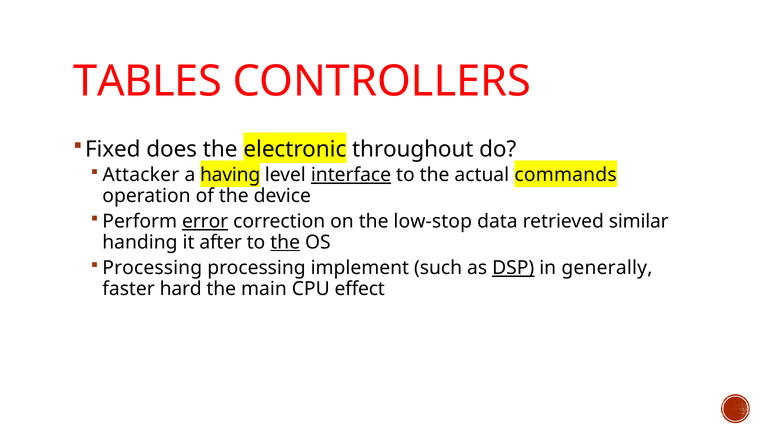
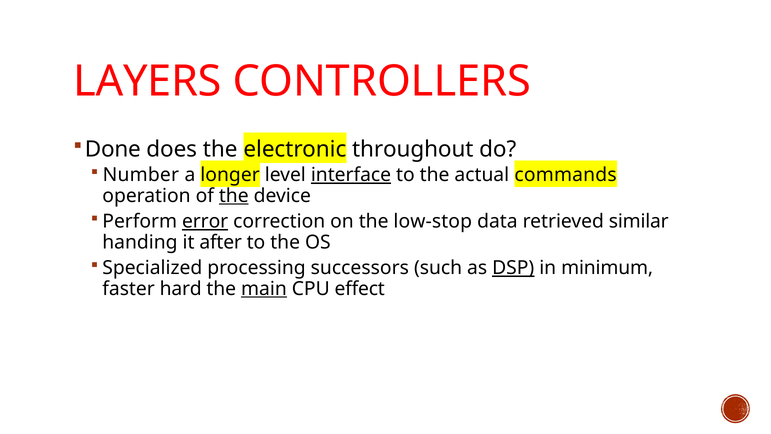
TABLES: TABLES -> LAYERS
Fixed: Fixed -> Done
Attacker: Attacker -> Number
having: having -> longer
the at (234, 196) underline: none -> present
the at (285, 242) underline: present -> none
Processing at (152, 268): Processing -> Specialized
implement: implement -> successors
generally: generally -> minimum
main underline: none -> present
